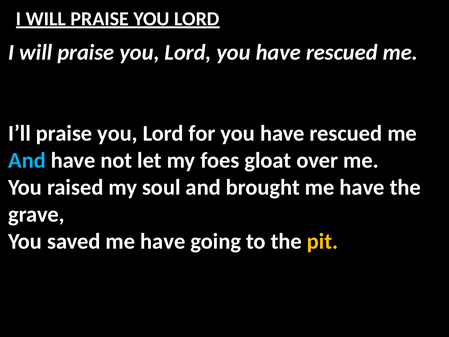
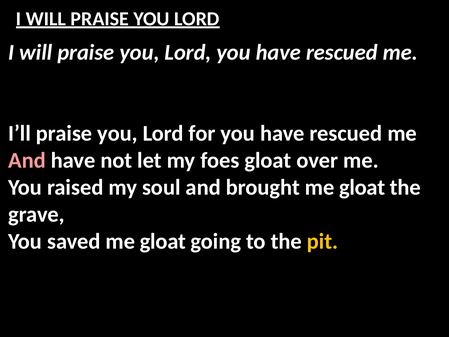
And at (27, 160) colour: light blue -> pink
brought me have: have -> gloat
saved me have: have -> gloat
